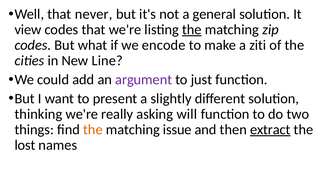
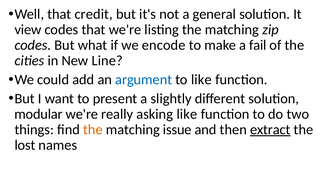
never: never -> credit
the at (192, 30) underline: present -> none
ziti: ziti -> fail
argument colour: purple -> blue
to just: just -> like
thinking: thinking -> modular
asking will: will -> like
